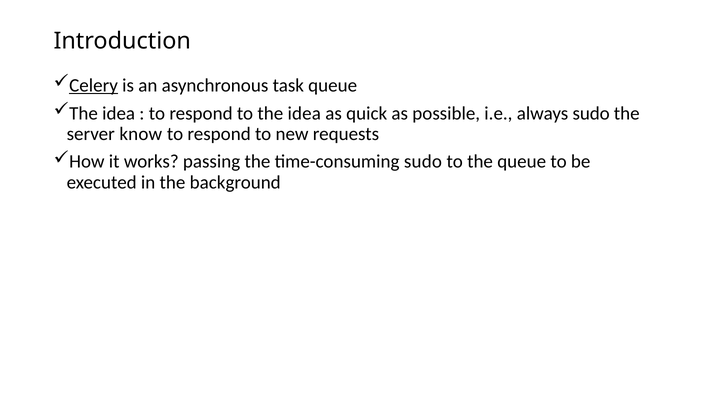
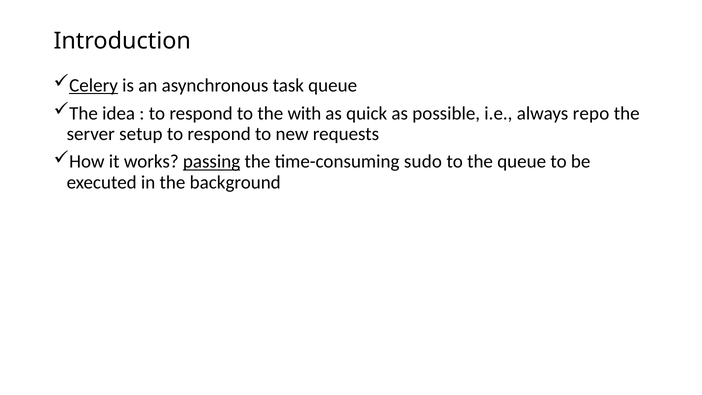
to the idea: idea -> with
always sudo: sudo -> repo
know: know -> setup
passing underline: none -> present
